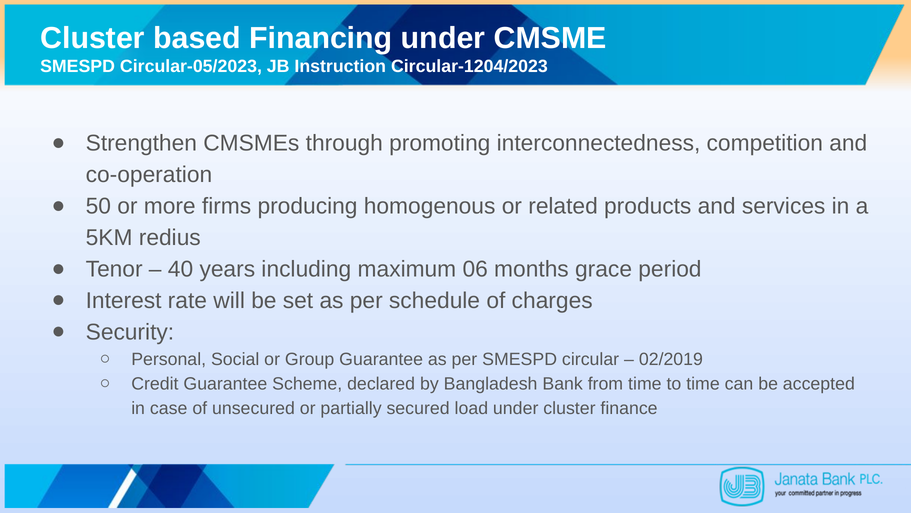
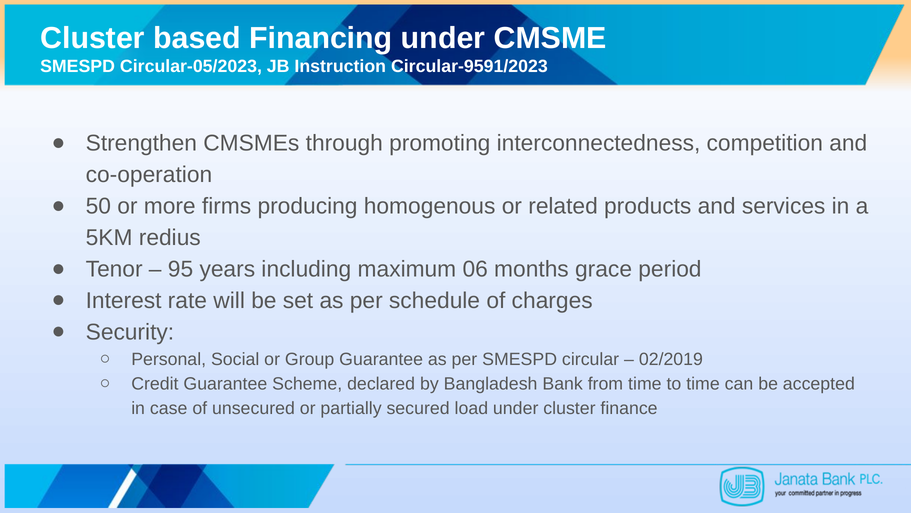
Circular-1204/2023: Circular-1204/2023 -> Circular-9591/2023
40: 40 -> 95
